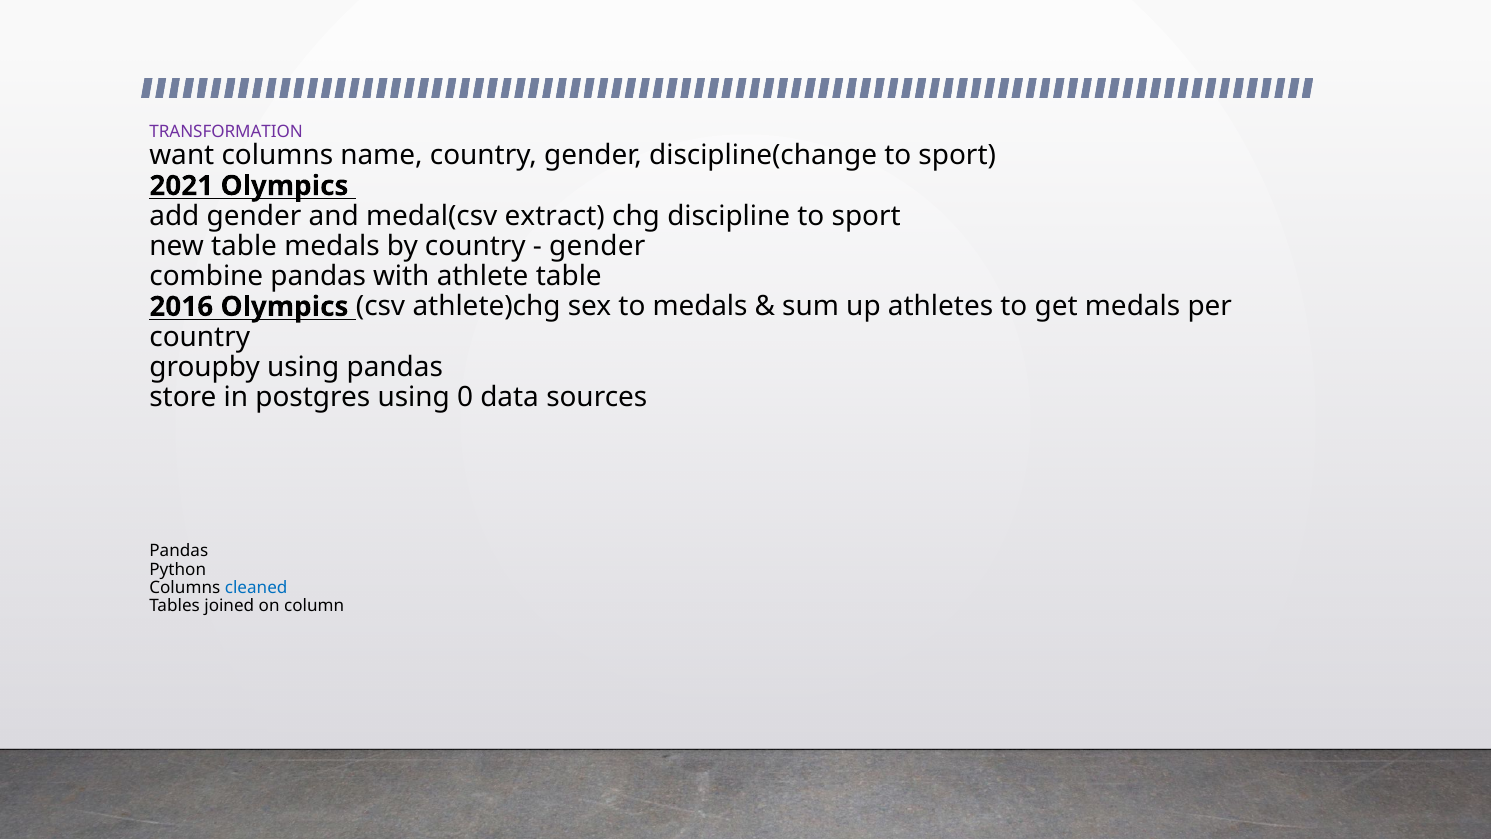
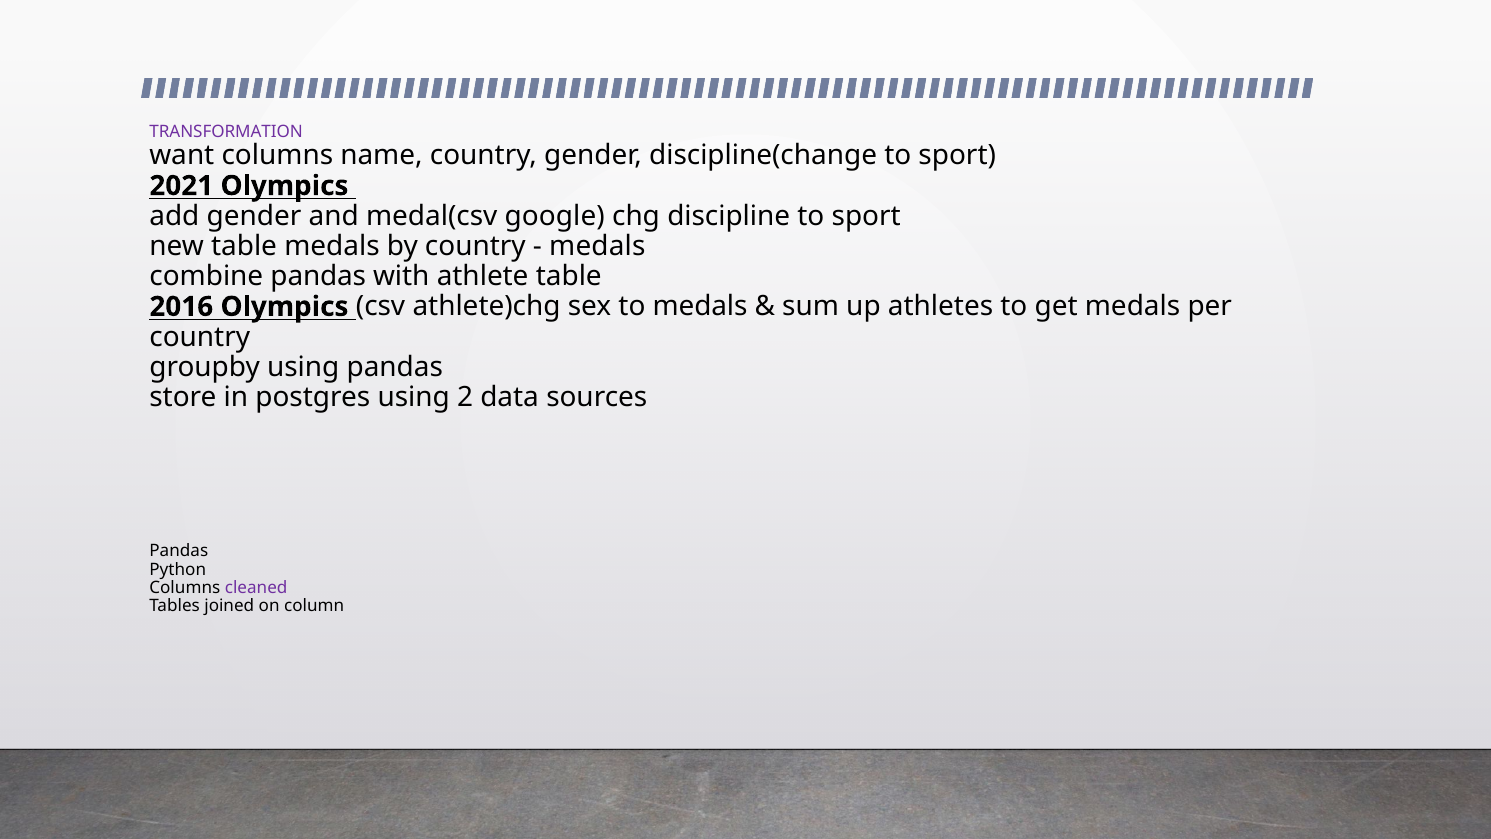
extract: extract -> google
gender at (597, 246): gender -> medals
0: 0 -> 2
cleaned colour: blue -> purple
